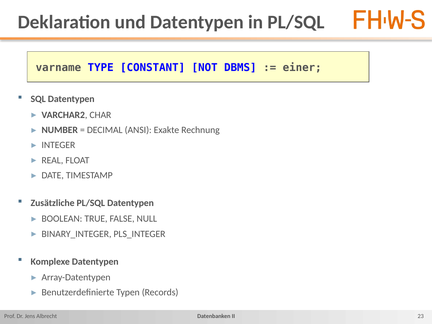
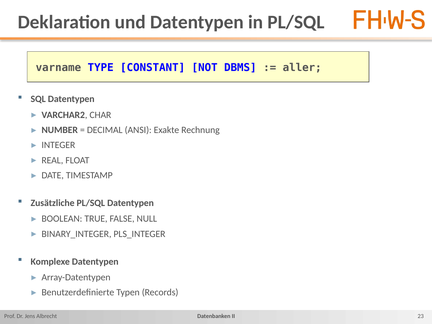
einer: einer -> aller
